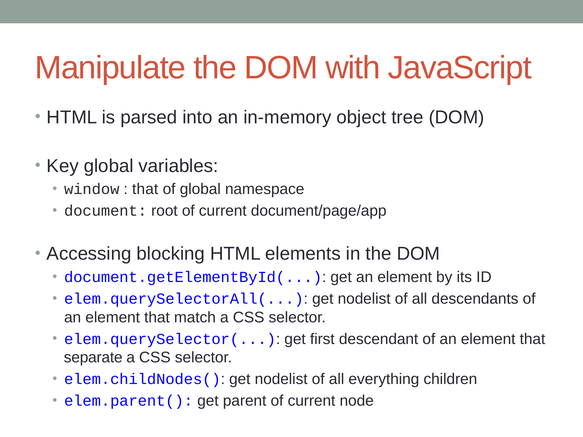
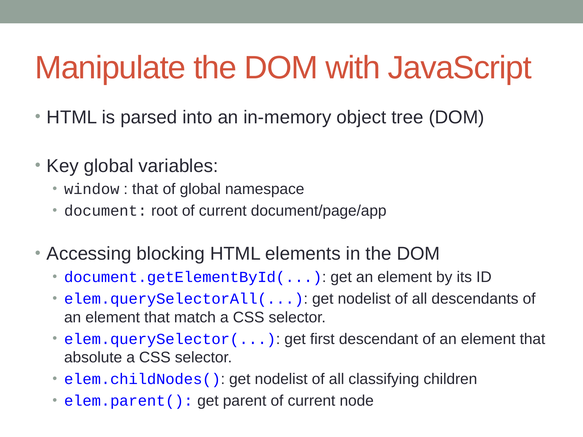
separate: separate -> absolute
everything: everything -> classifying
